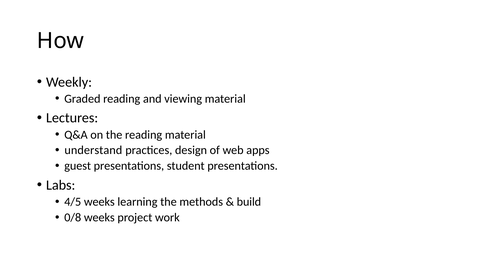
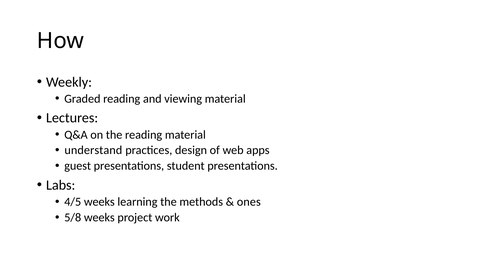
build: build -> ones
0/8: 0/8 -> 5/8
